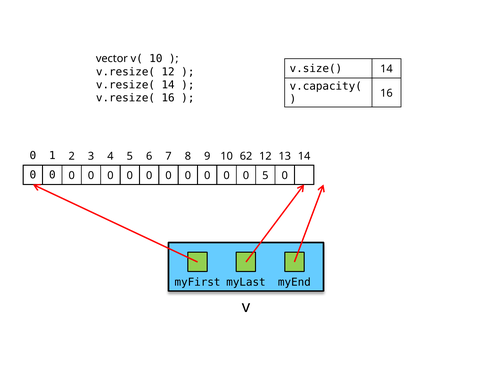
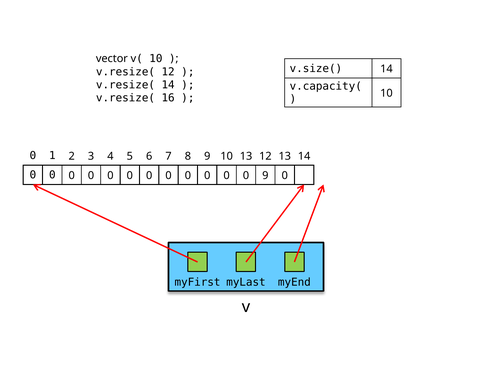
16 at (386, 93): 16 -> 10
10 62: 62 -> 13
0 5: 5 -> 9
